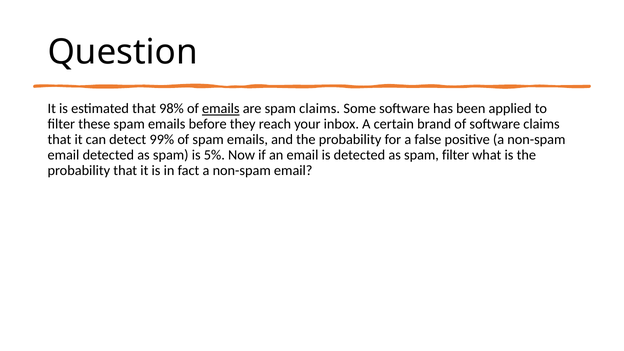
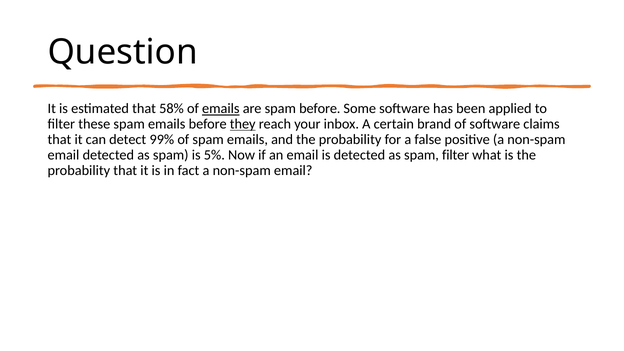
98%: 98% -> 58%
spam claims: claims -> before
they underline: none -> present
